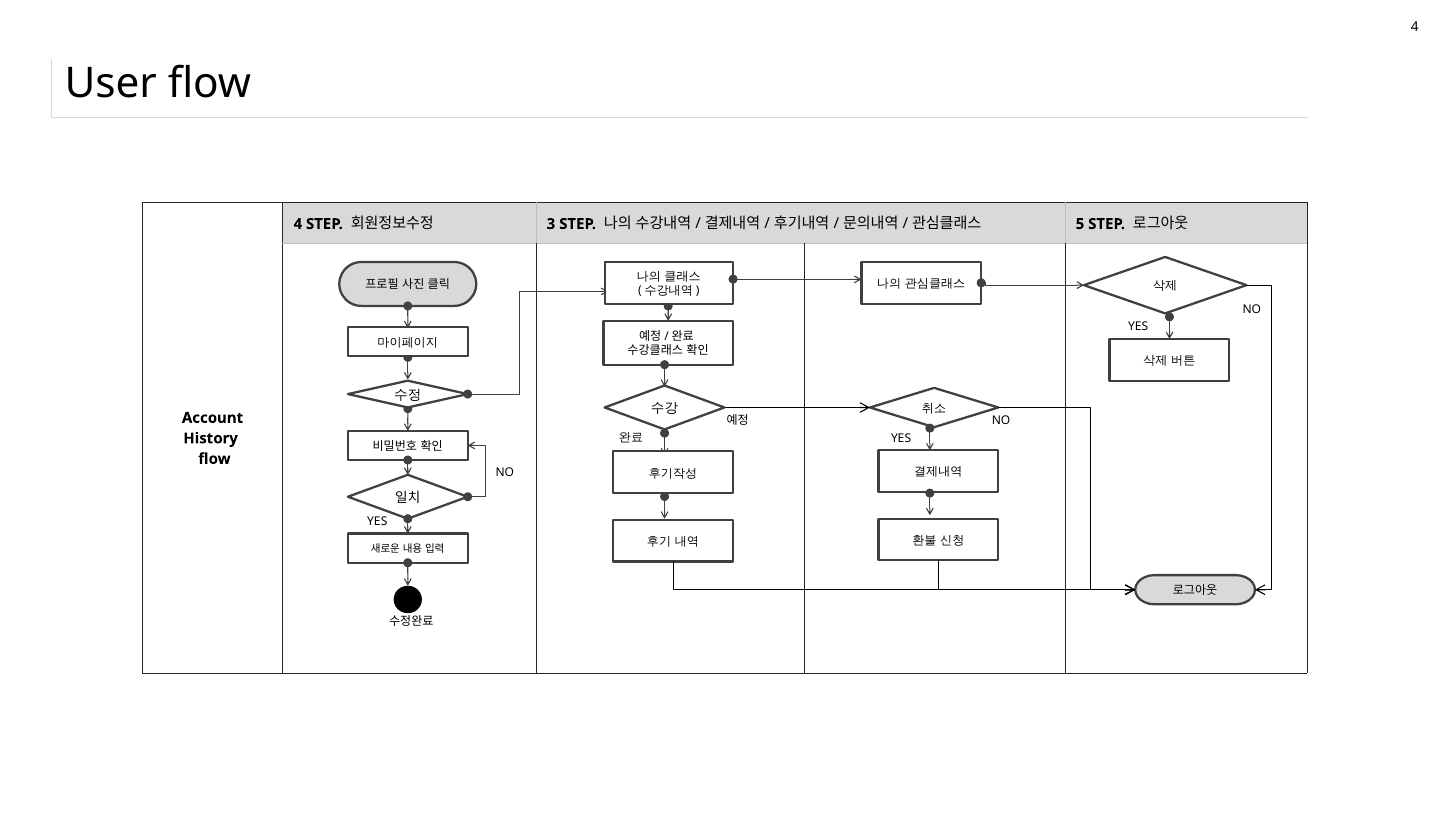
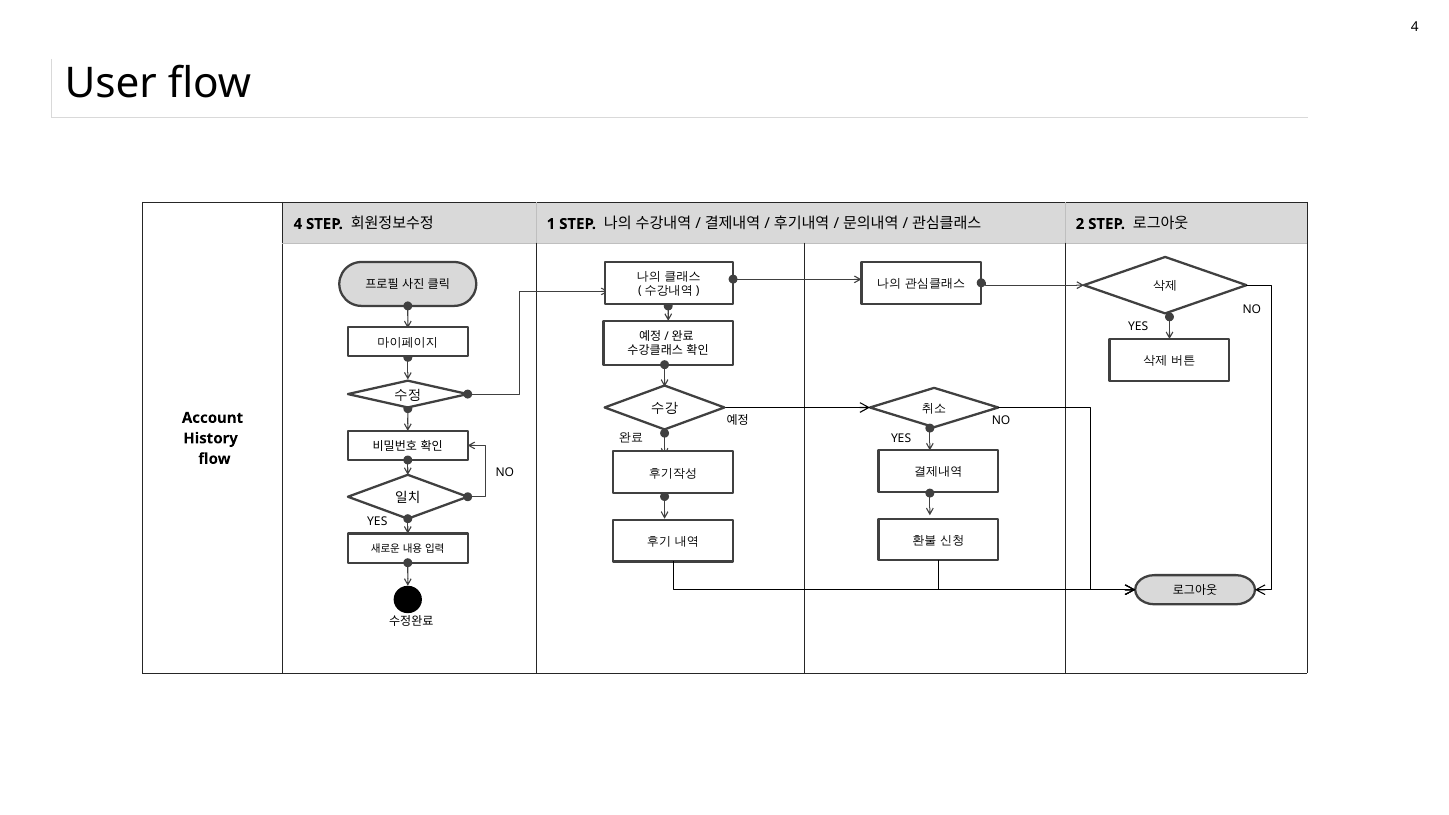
3: 3 -> 1
5: 5 -> 2
